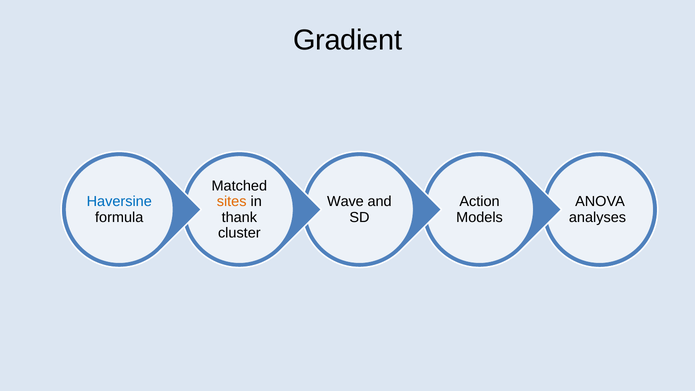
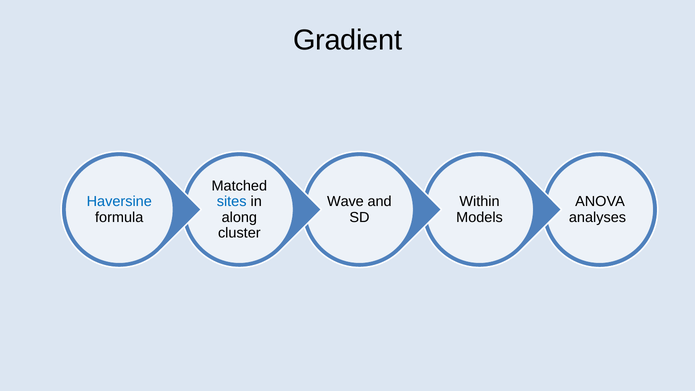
sites colour: orange -> blue
Action: Action -> Within
thank: thank -> along
